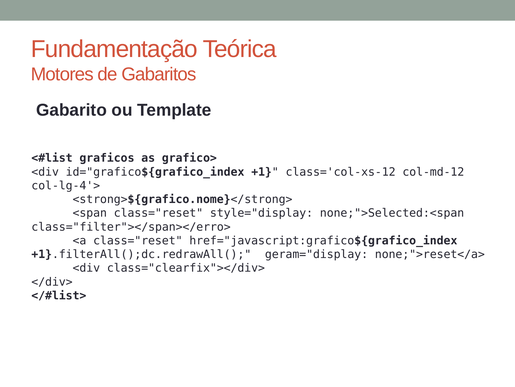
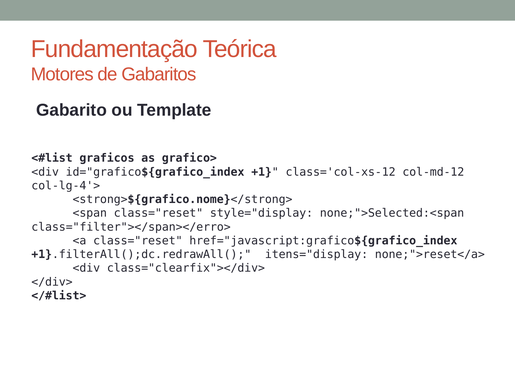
geram="display: geram="display -> itens="display
